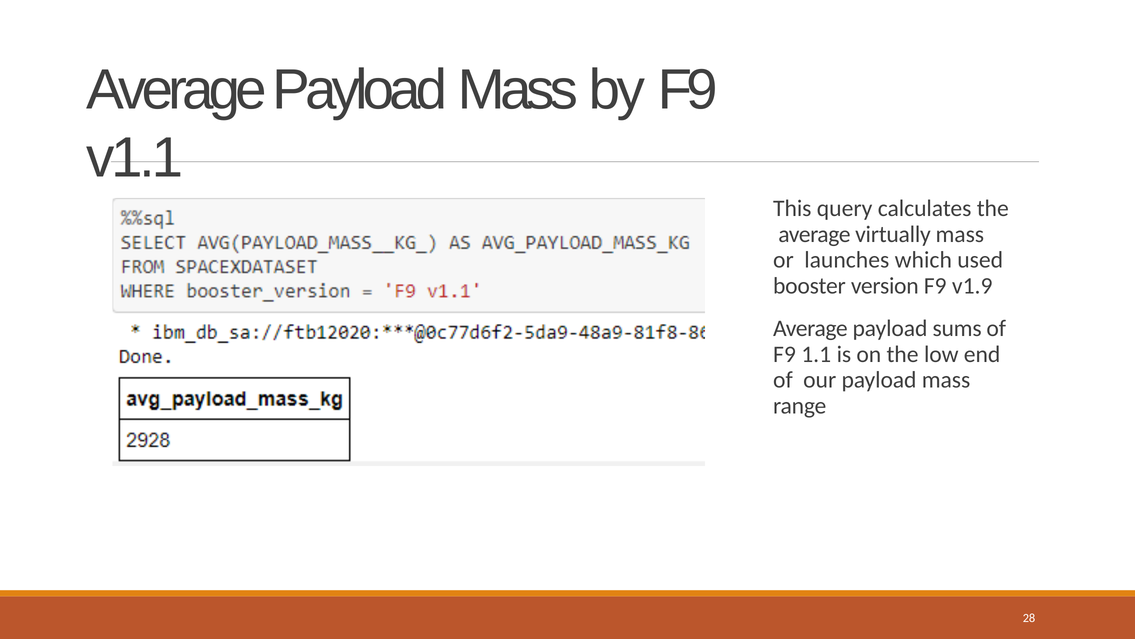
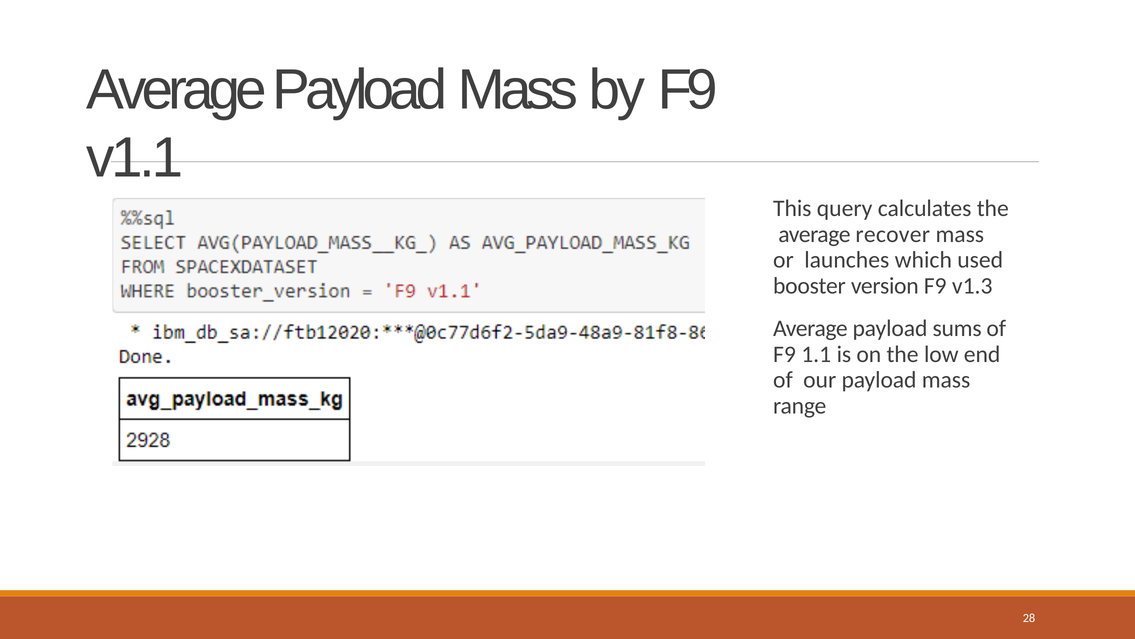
virtually: virtually -> recover
v1.9: v1.9 -> v1.3
